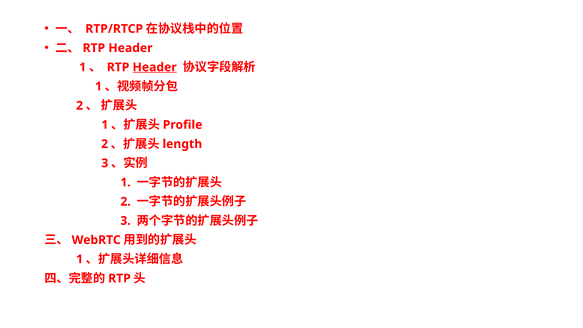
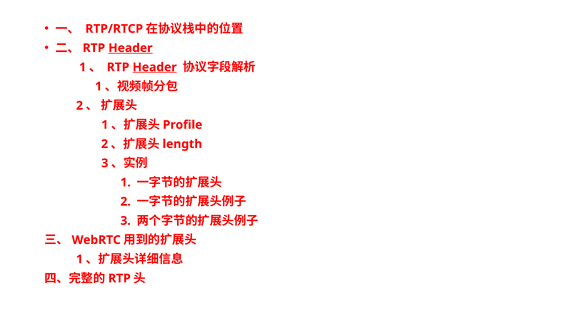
Header at (130, 48) underline: none -> present
